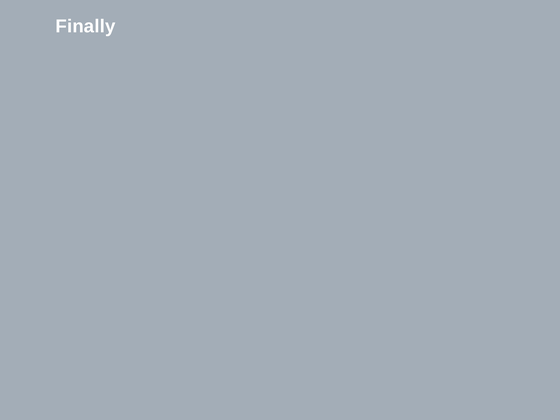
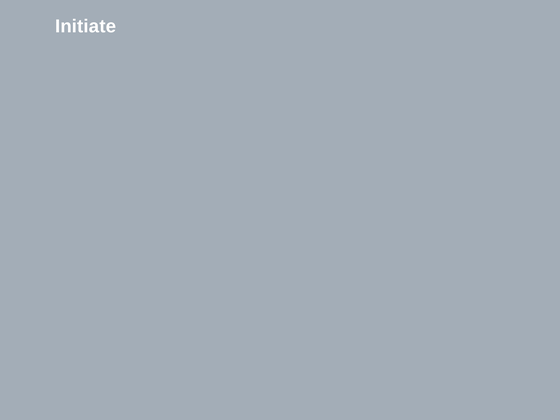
Finally: Finally -> Initiate
